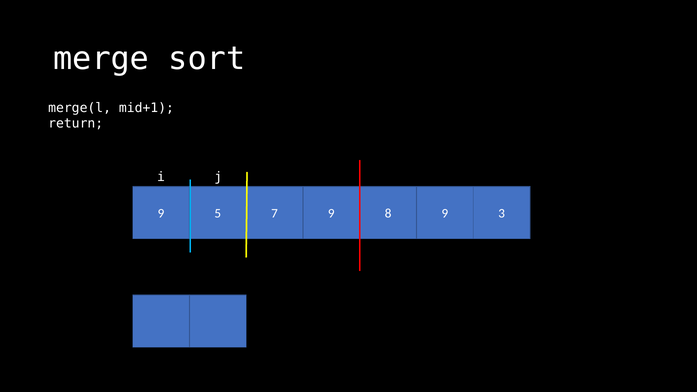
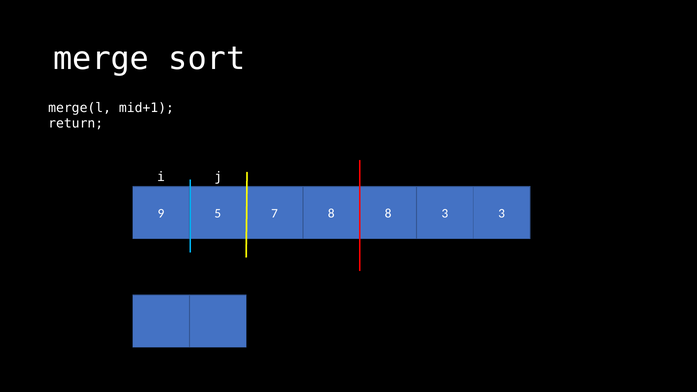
7 9: 9 -> 8
8 9: 9 -> 3
